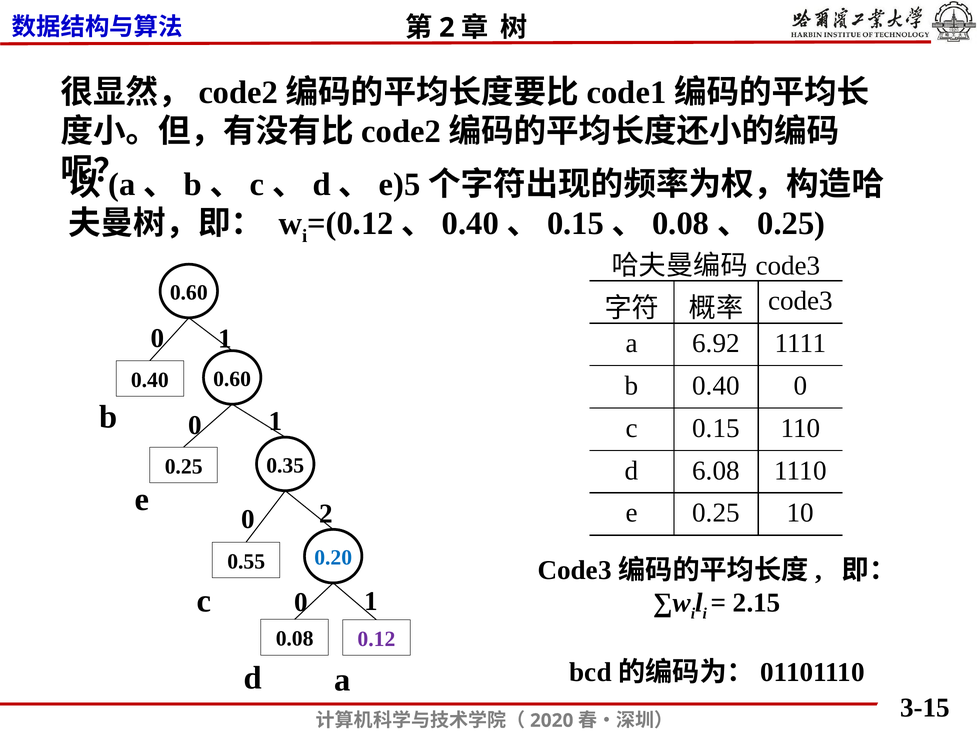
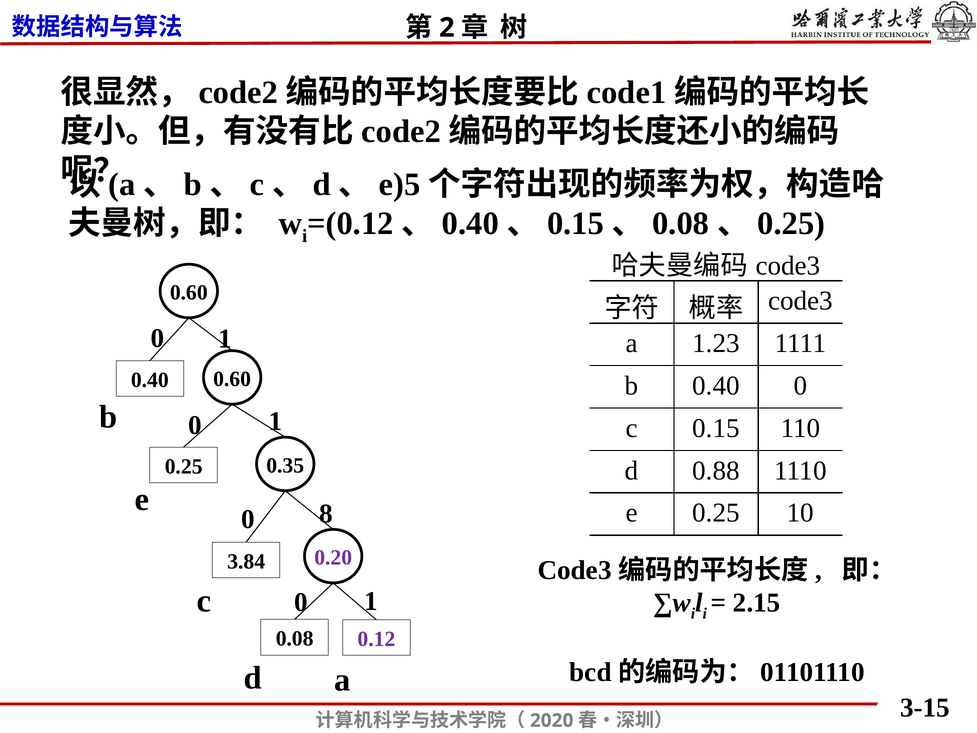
6.92: 6.92 -> 1.23
6.08: 6.08 -> 0.88
0 2: 2 -> 8
0.20 colour: blue -> purple
0.55: 0.55 -> 3.84
